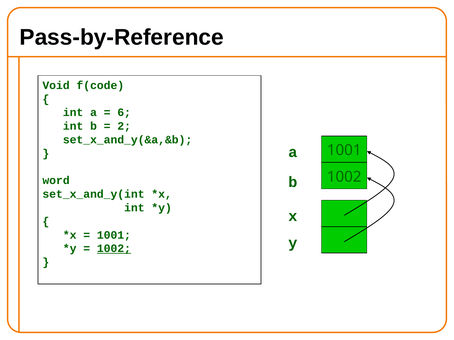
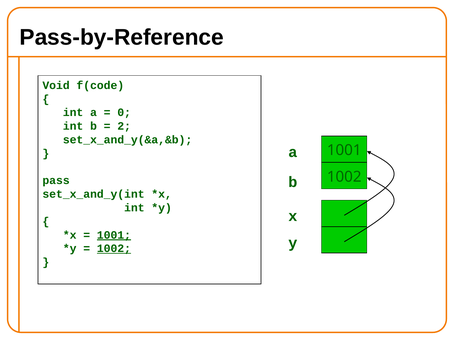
6: 6 -> 0
word: word -> pass
1001 at (114, 235) underline: none -> present
